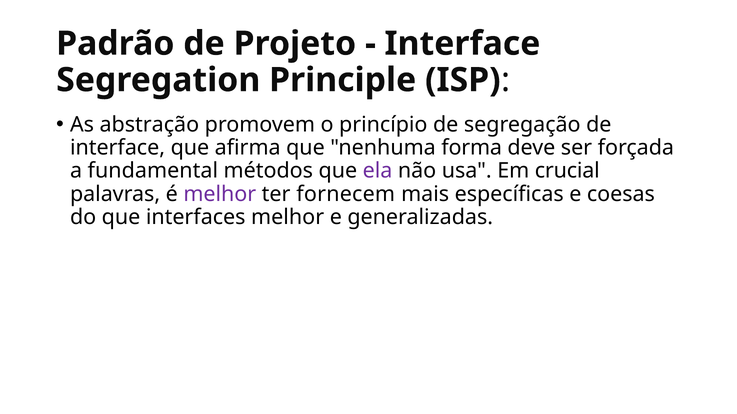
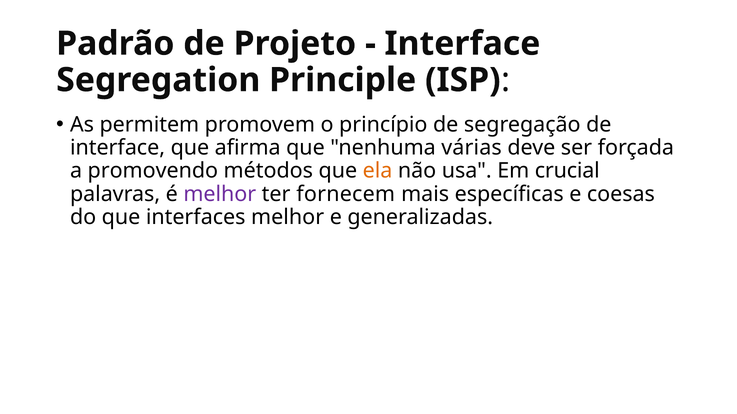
abstração: abstração -> permitem
forma: forma -> várias
fundamental: fundamental -> promovendo
ela colour: purple -> orange
